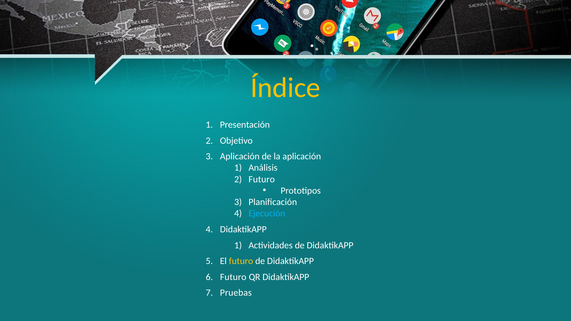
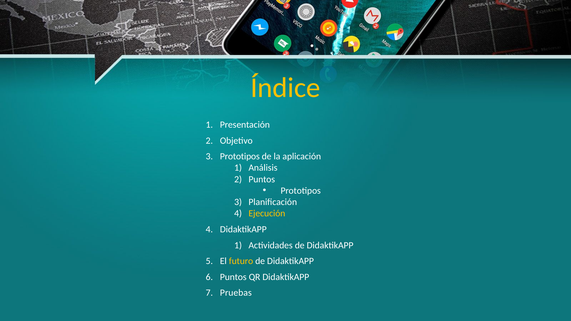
Aplicación at (240, 157): Aplicación -> Prototipos
Futuro at (262, 179): Futuro -> Puntos
Ejecución colour: light blue -> yellow
Futuro at (233, 277): Futuro -> Puntos
